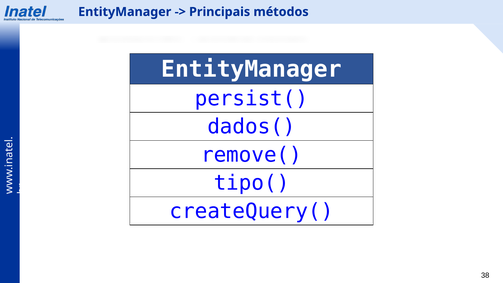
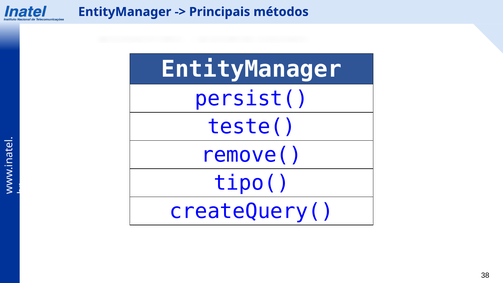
dados(: dados( -> teste(
